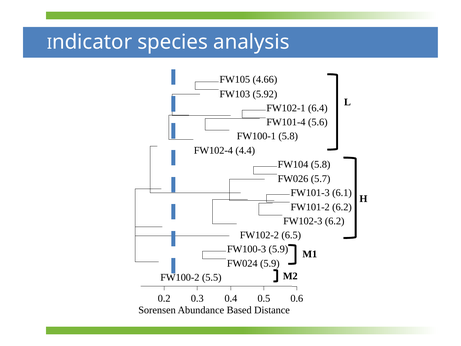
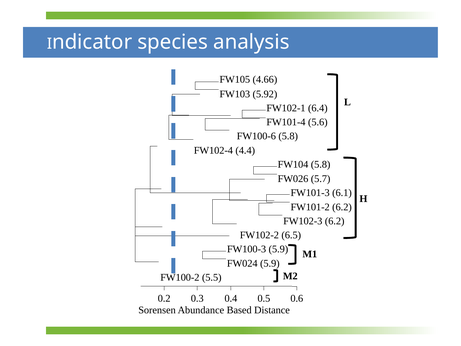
FW100-1: FW100-1 -> FW100-6
